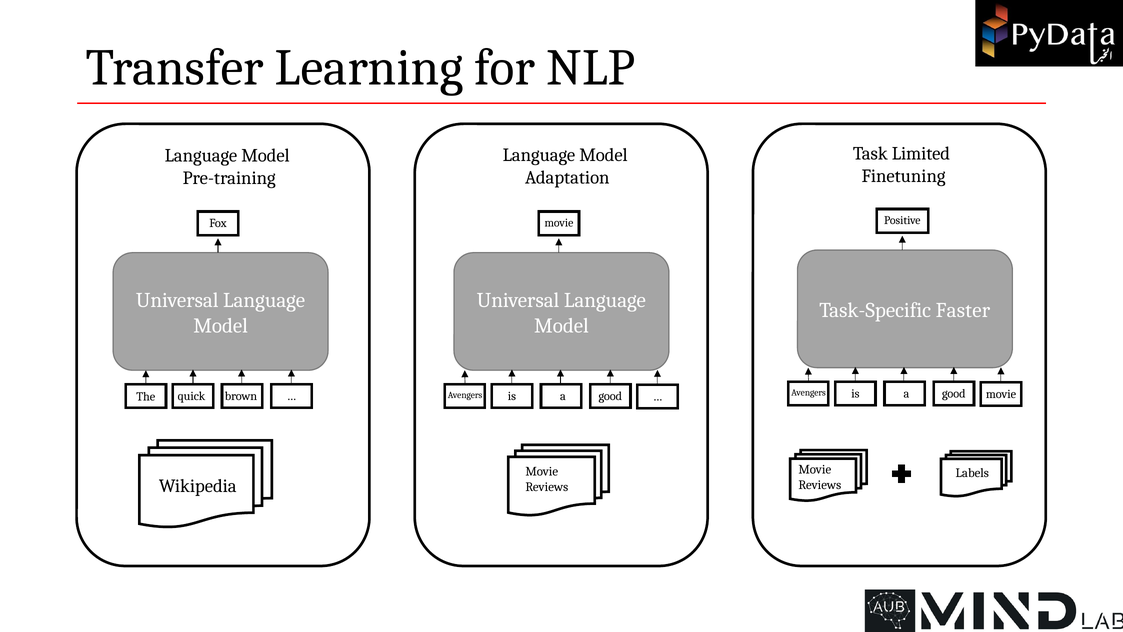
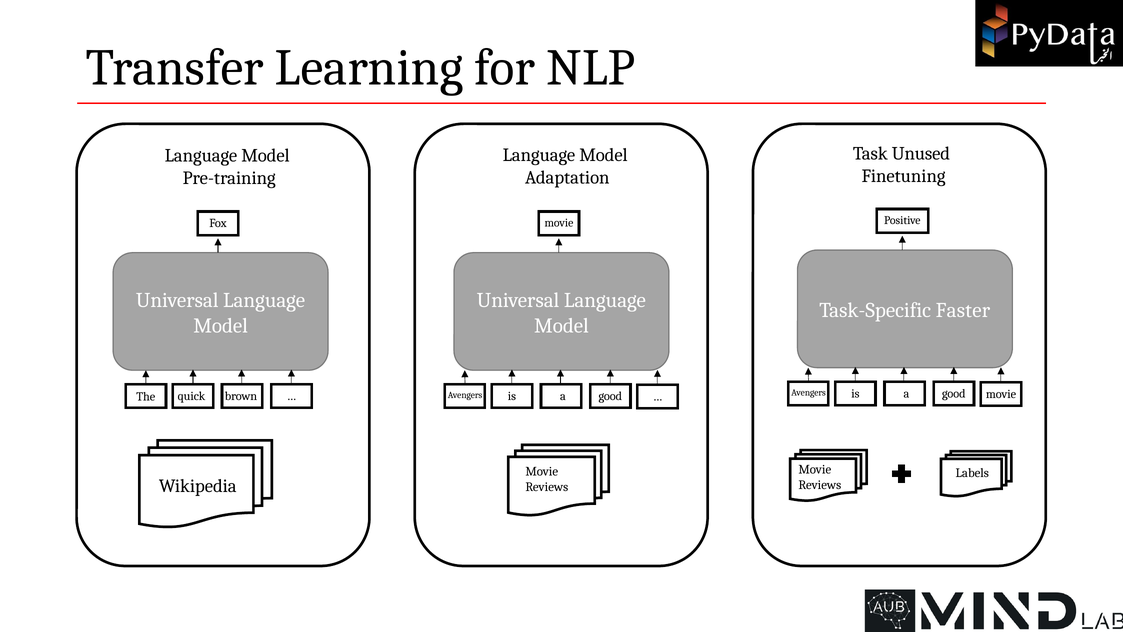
Limited: Limited -> Unused
